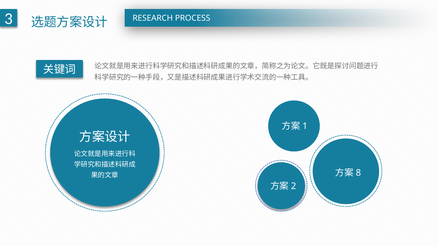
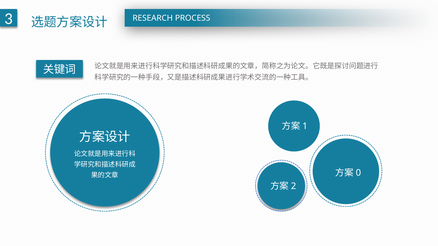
8: 8 -> 0
